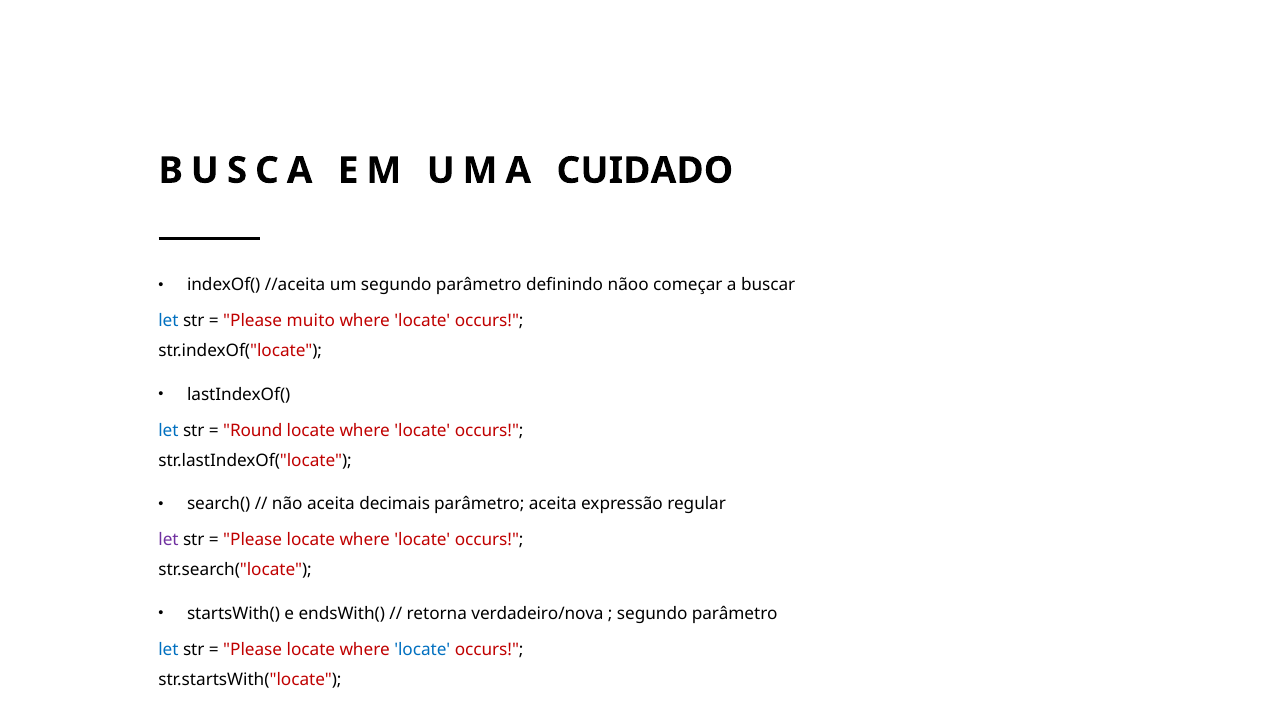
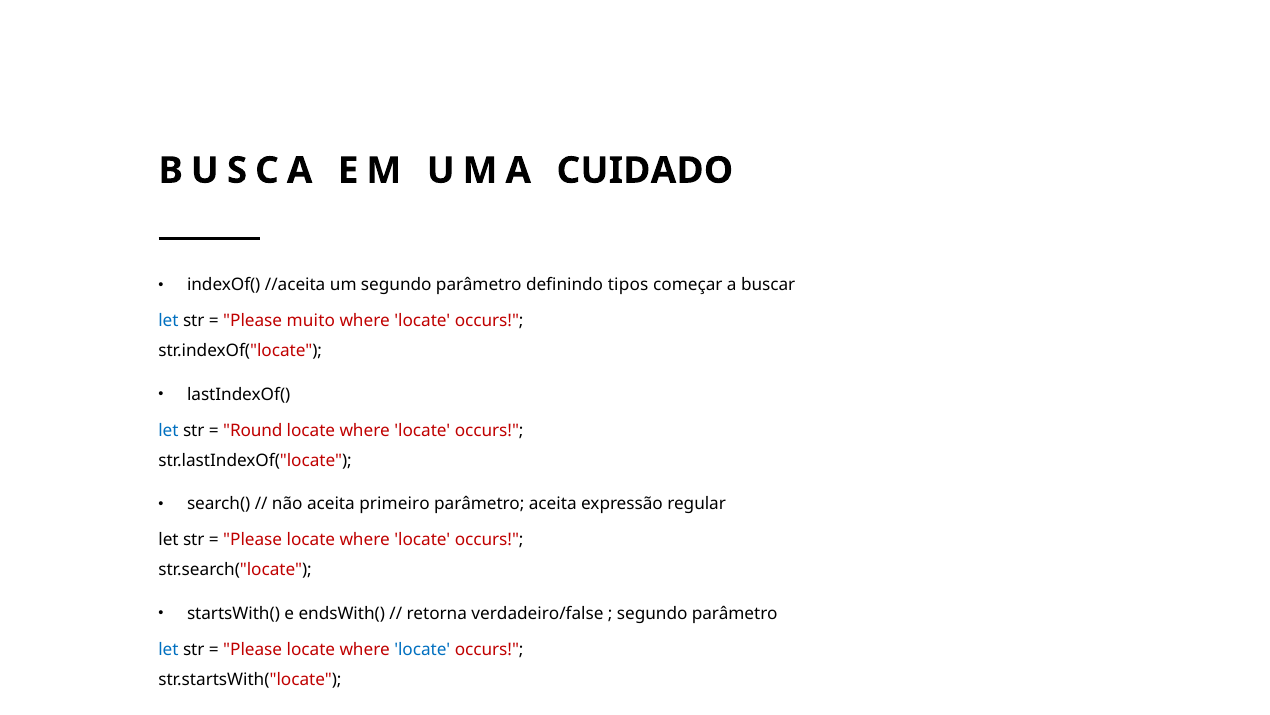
nãoo: nãoo -> tipos
decimais: decimais -> primeiro
let at (169, 539) colour: purple -> black
verdadeiro/nova: verdadeiro/nova -> verdadeiro/false
